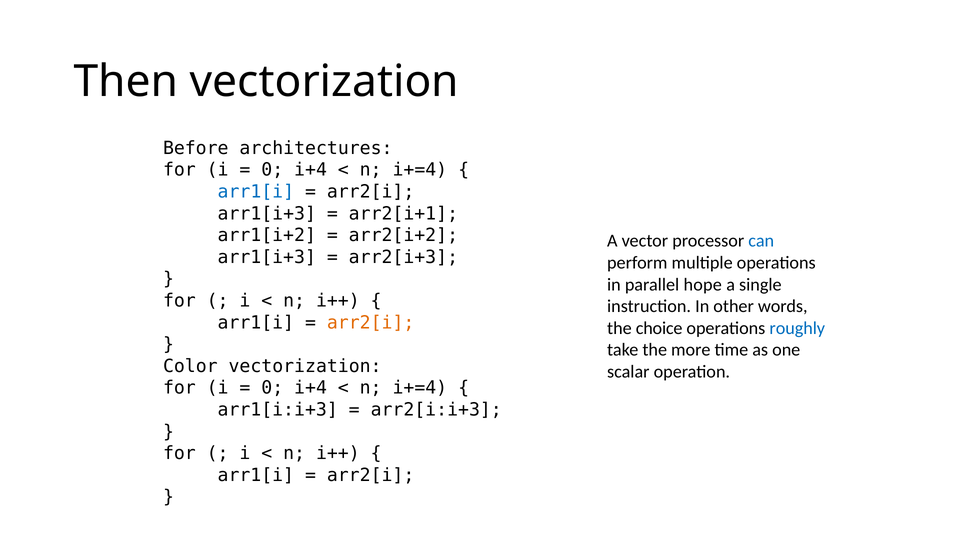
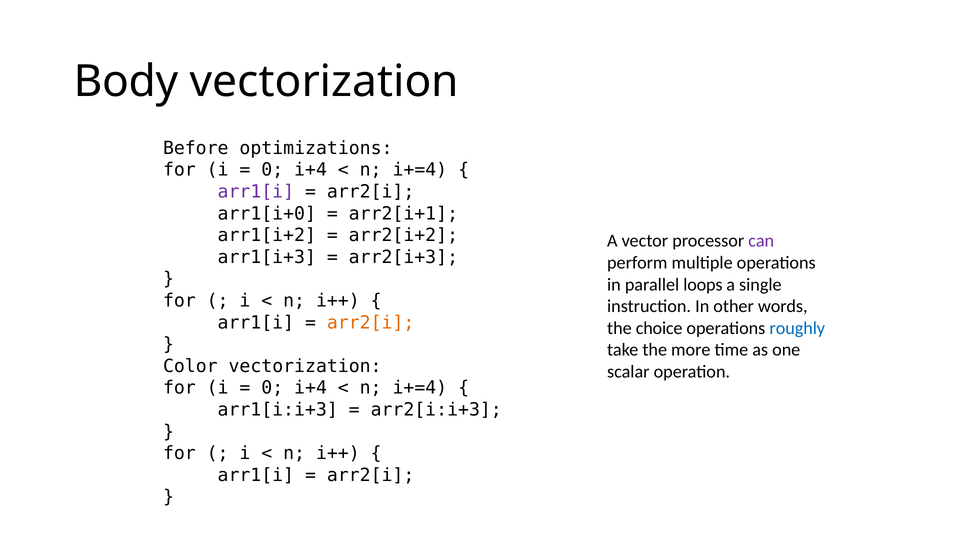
Then: Then -> Body
architectures: architectures -> optimizations
arr1[i at (256, 192) colour: blue -> purple
arr1[i+3 at (267, 214): arr1[i+3 -> arr1[i+0
can colour: blue -> purple
hope: hope -> loops
